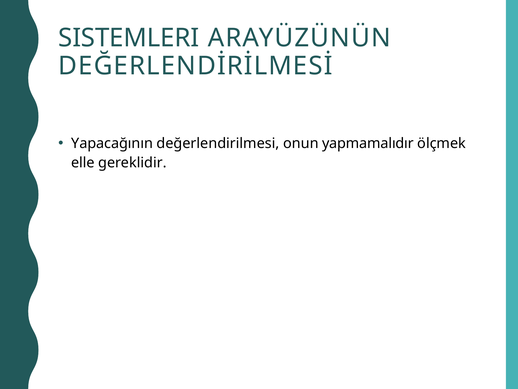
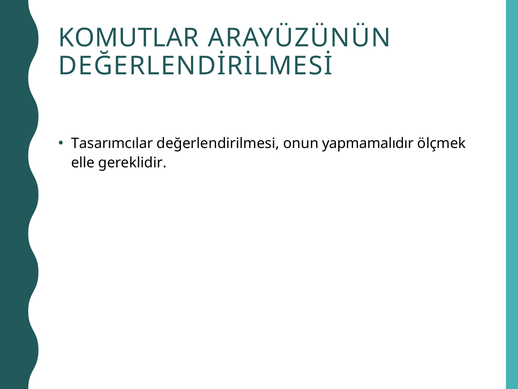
SISTEMLERI: SISTEMLERI -> KOMUTLAR
Yapacağının: Yapacağının -> Tasarımcılar
